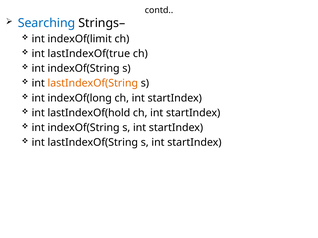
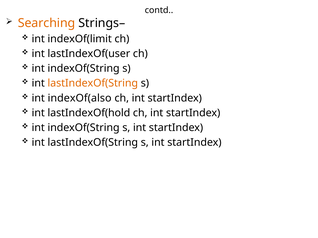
Searching colour: blue -> orange
lastIndexOf(true: lastIndexOf(true -> lastIndexOf(user
indexOf(long: indexOf(long -> indexOf(also
